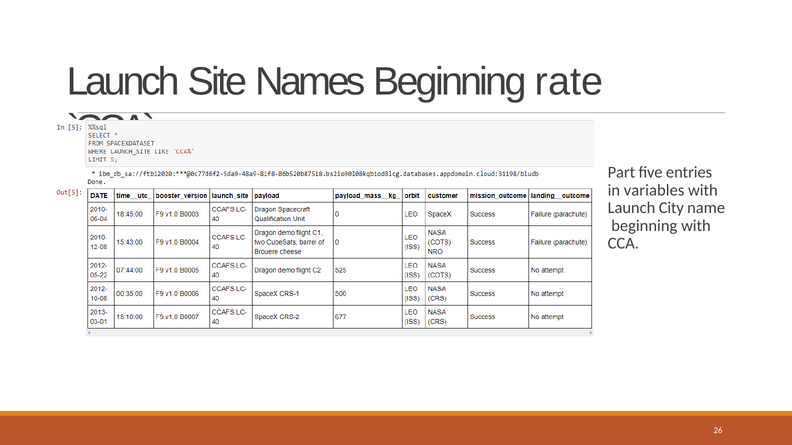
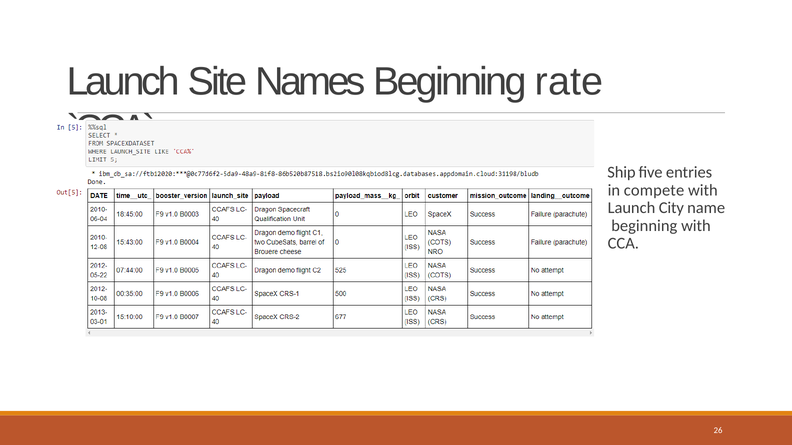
Part: Part -> Ship
variables: variables -> compete
